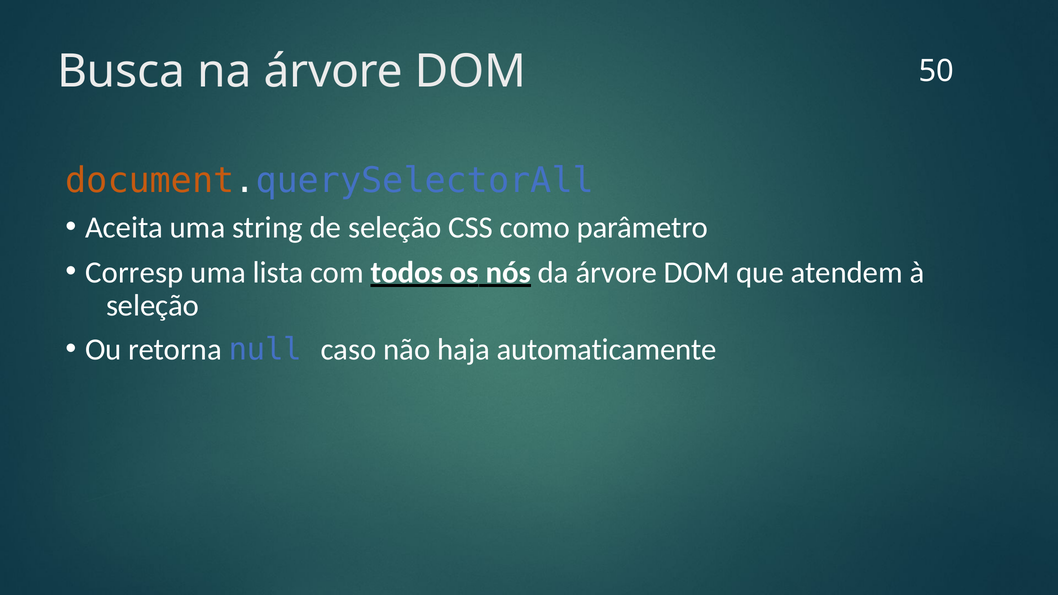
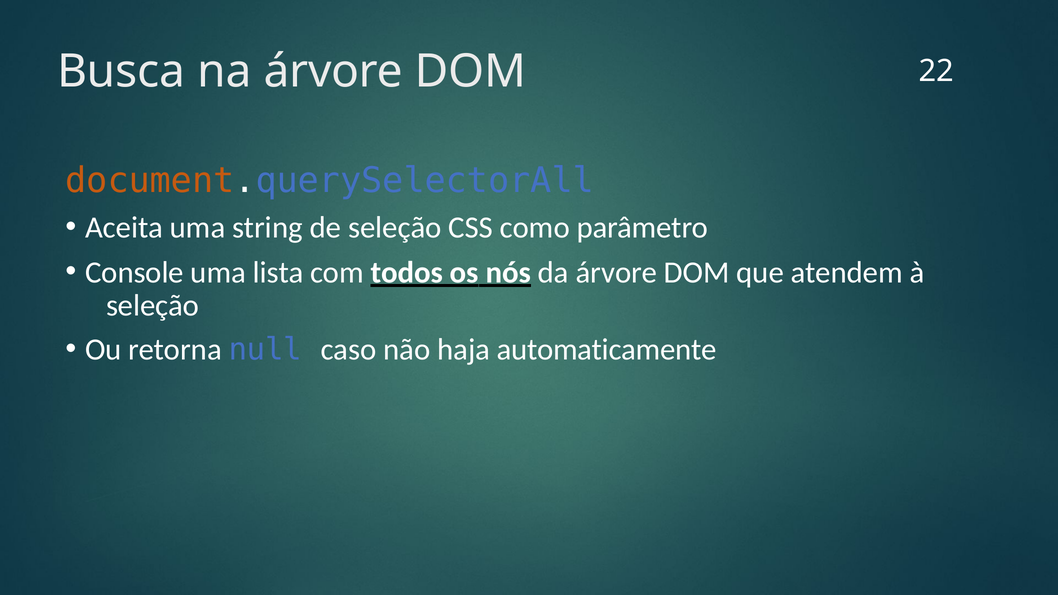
50: 50 -> 22
Corresp: Corresp -> Console
